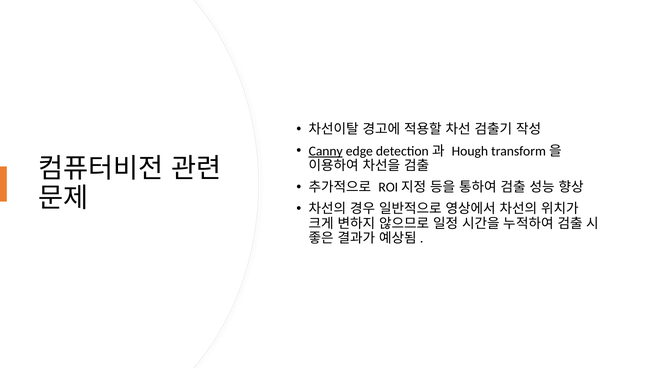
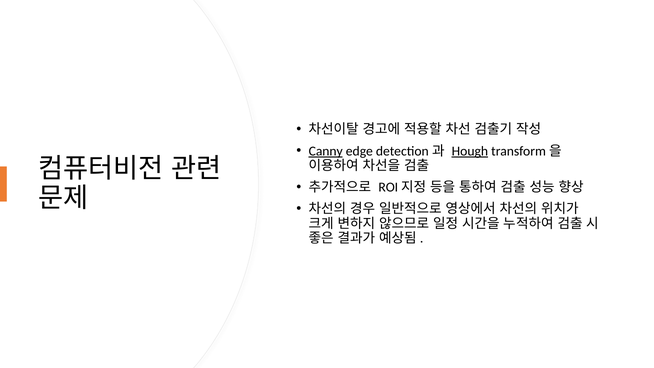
Hough underline: none -> present
